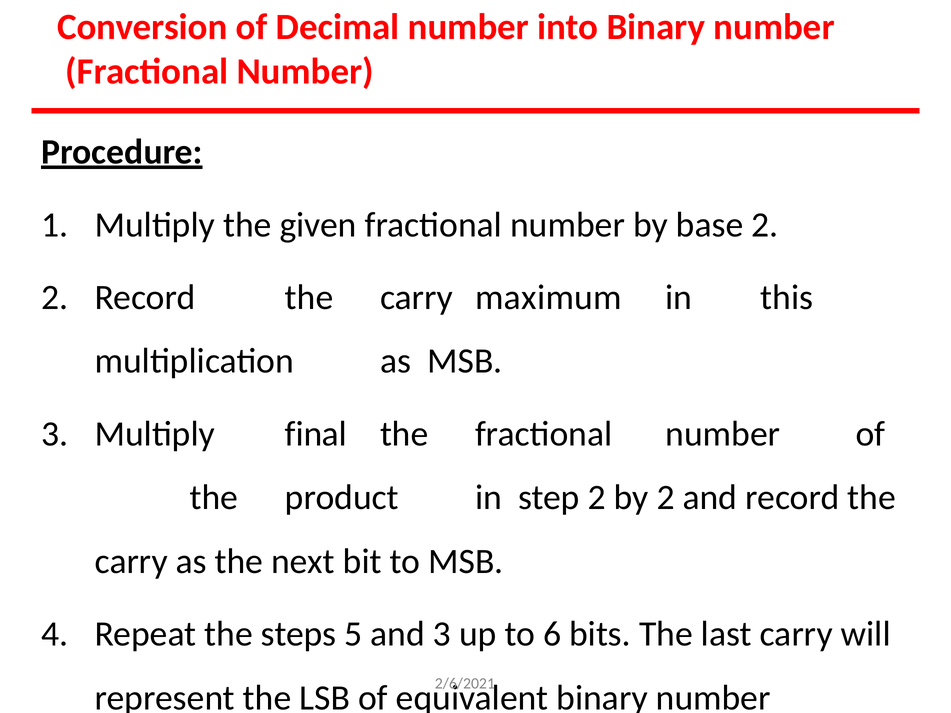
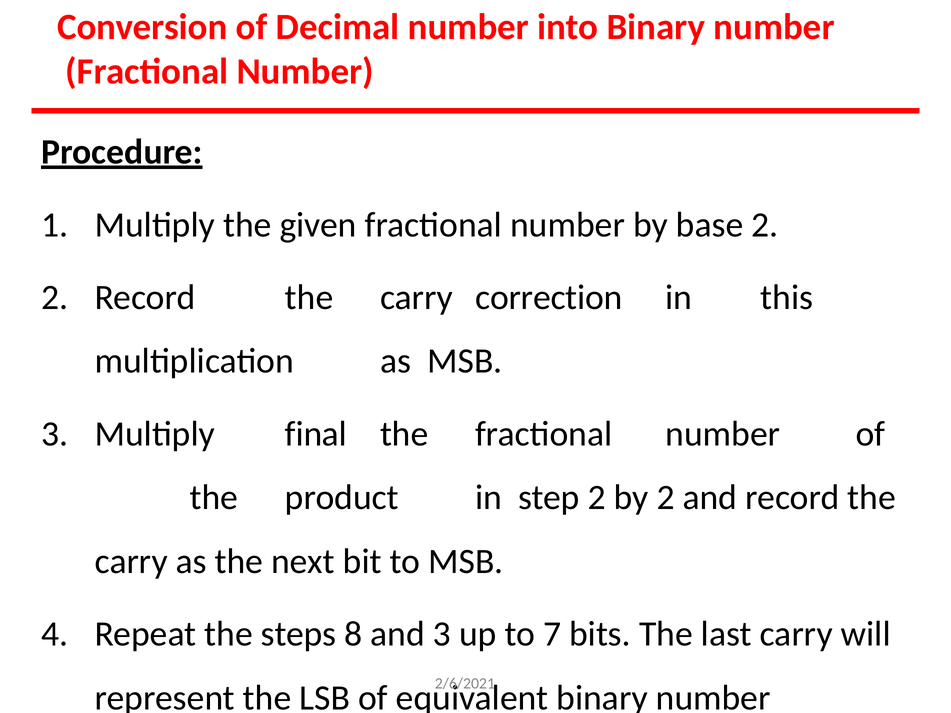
maximum: maximum -> correction
5: 5 -> 8
6: 6 -> 7
